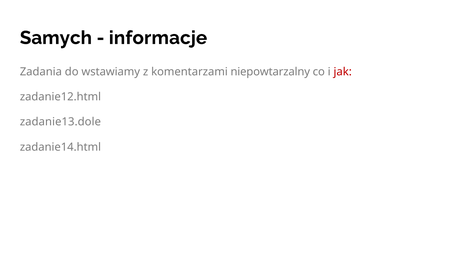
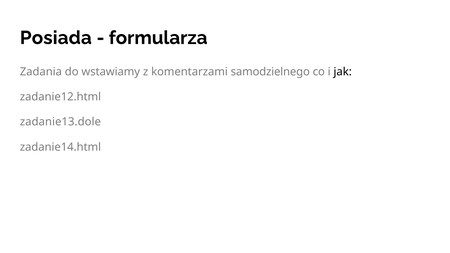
Samych: Samych -> Posiada
informacje: informacje -> formularza
niepowtarzalny: niepowtarzalny -> samodzielnego
jak colour: red -> black
